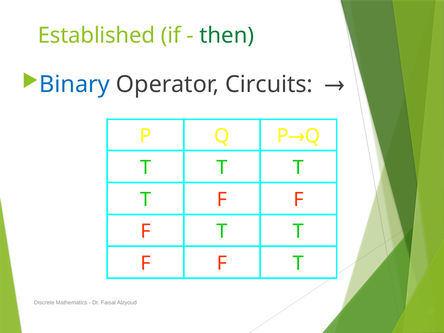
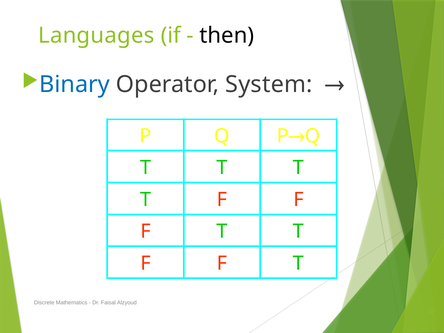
Established: Established -> Languages
then colour: green -> black
Circuits: Circuits -> System
